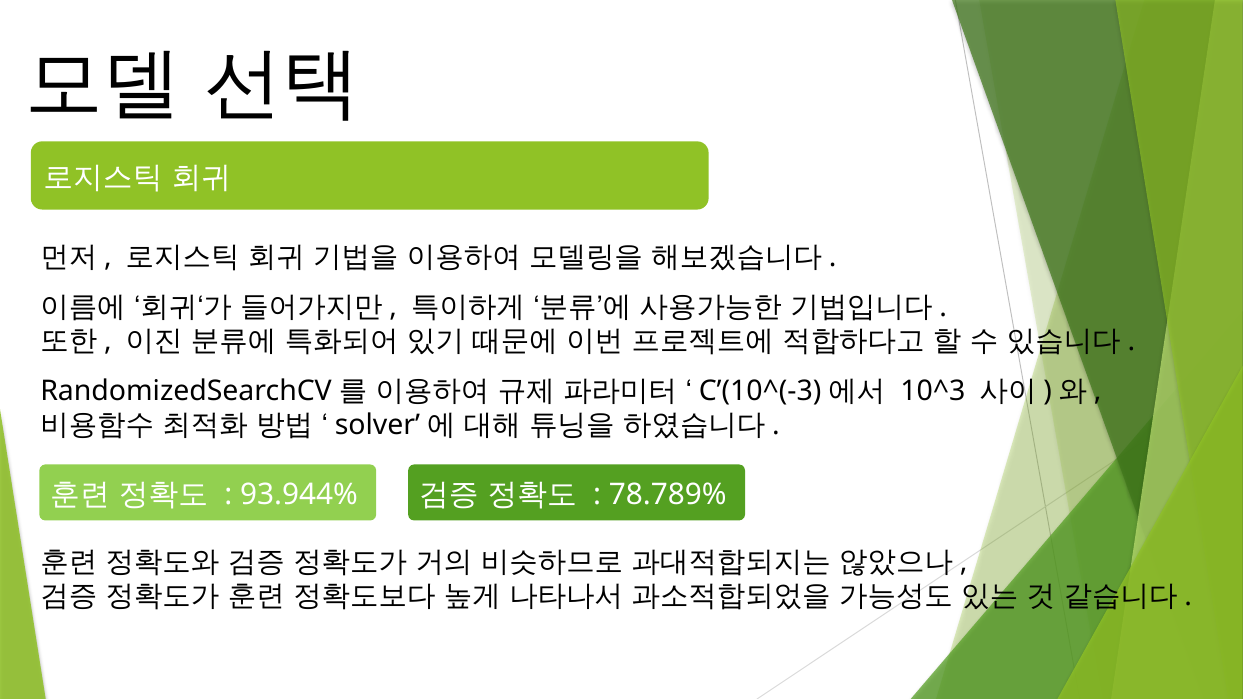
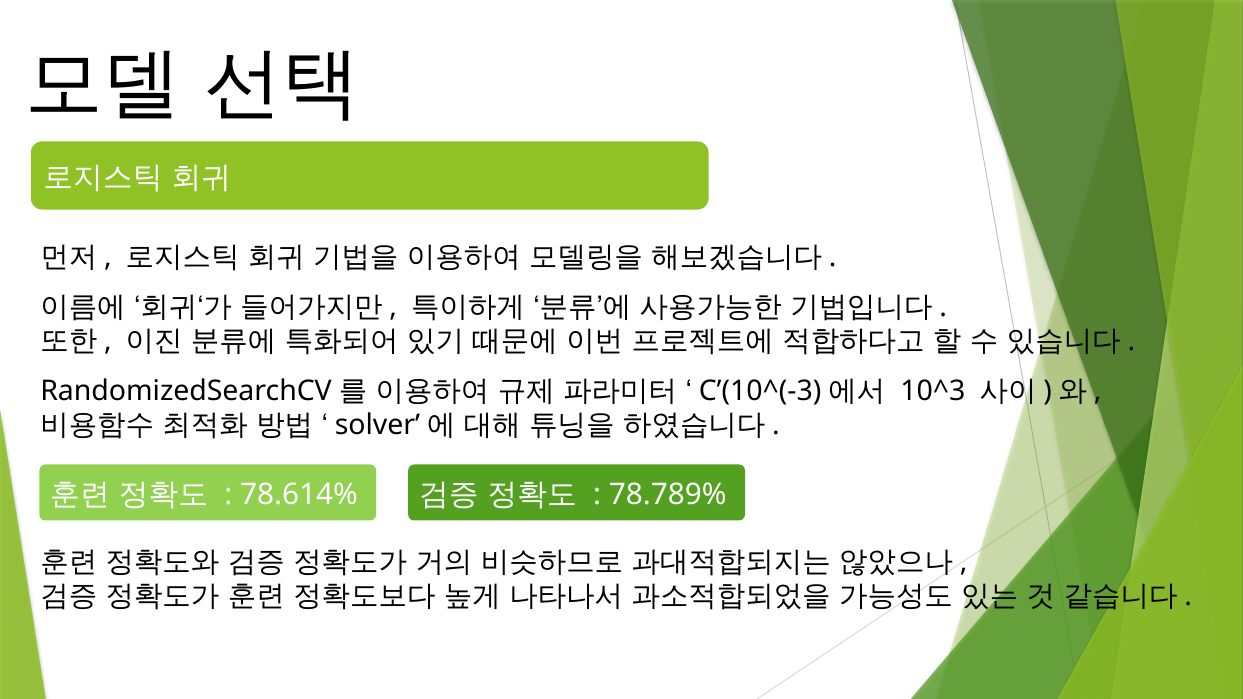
93.944%: 93.944% -> 78.614%
